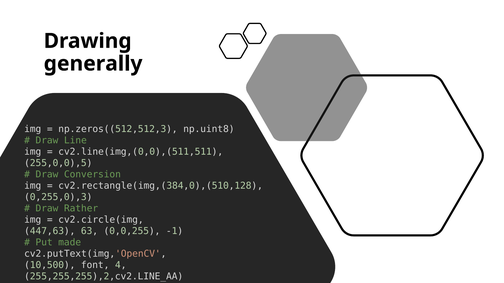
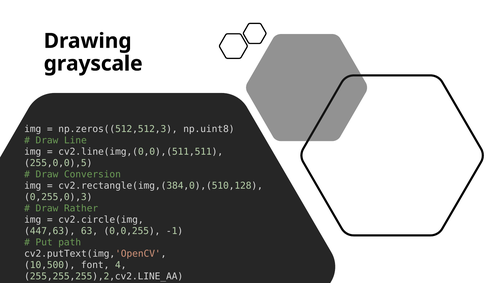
generally: generally -> grayscale
made: made -> path
